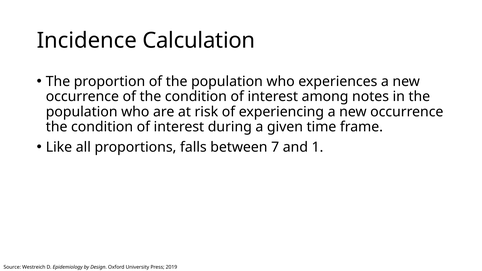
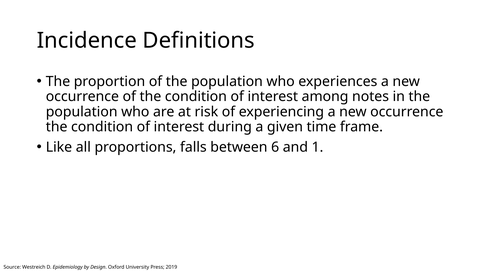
Calculation: Calculation -> Definitions
7: 7 -> 6
